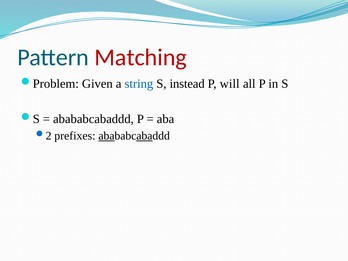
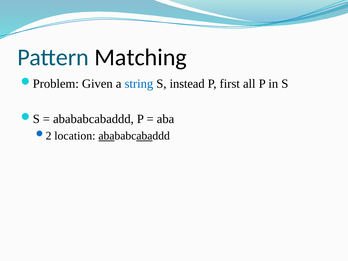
Matching colour: red -> black
will: will -> first
prefixes: prefixes -> location
